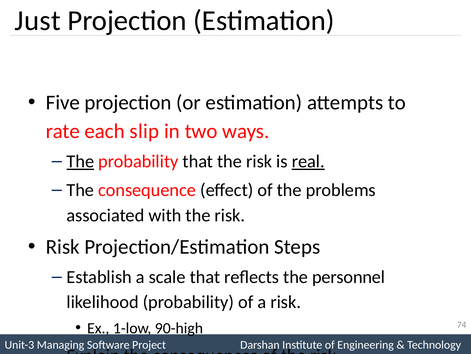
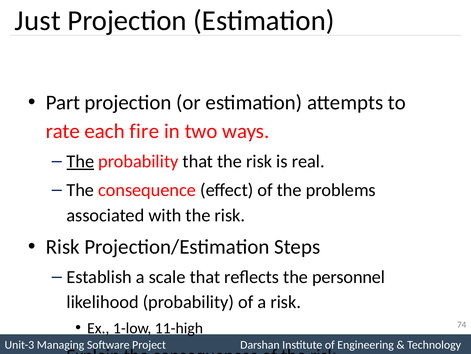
Five: Five -> Part
slip: slip -> fire
real underline: present -> none
90-high: 90-high -> 11-high
